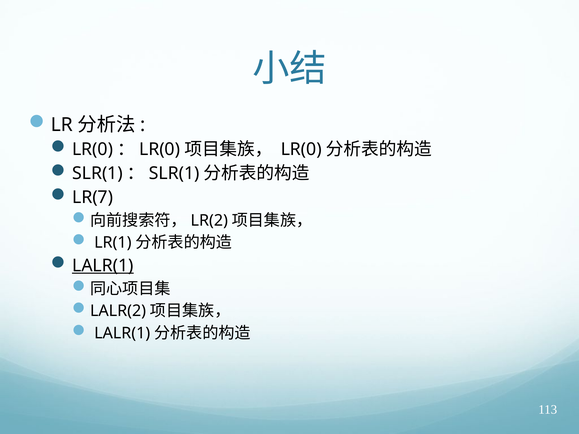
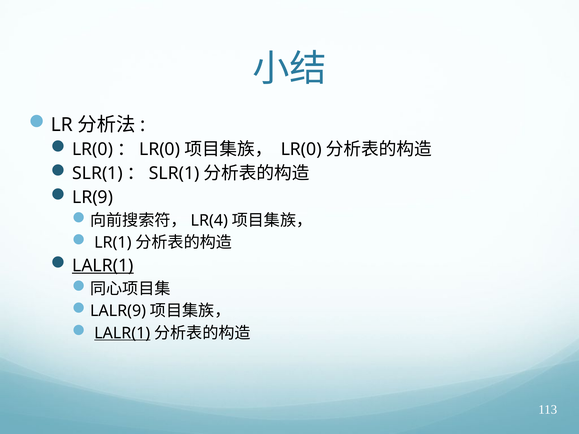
LR(7: LR(7 -> LR(9
LR(2: LR(2 -> LR(4
LALR(2: LALR(2 -> LALR(9
LALR(1 at (122, 333) underline: none -> present
